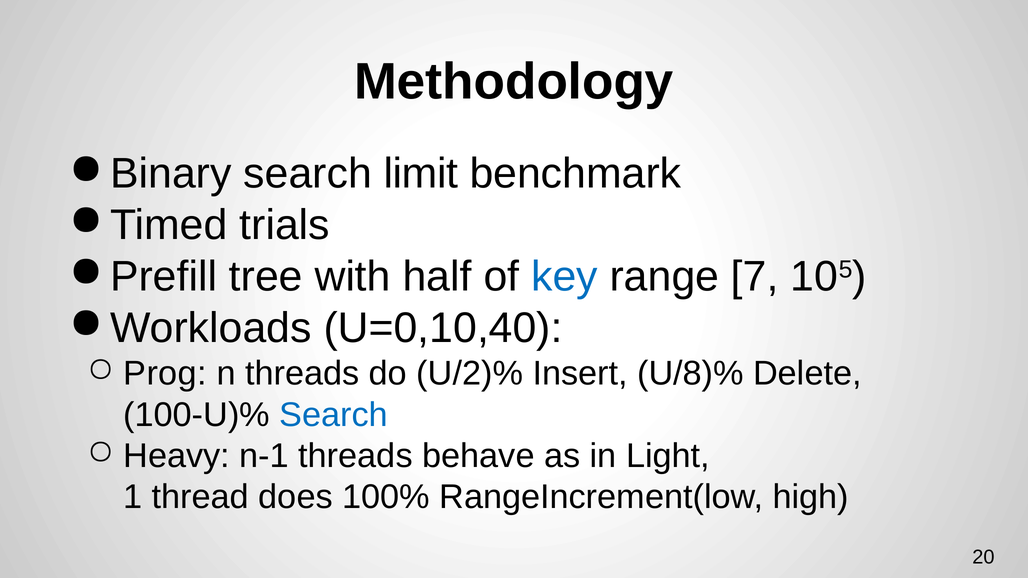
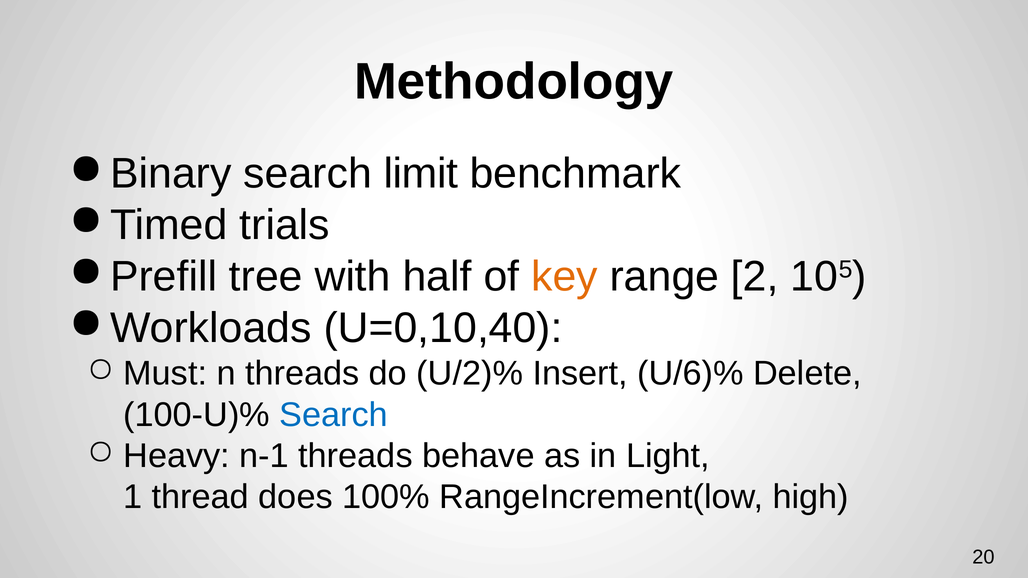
key colour: blue -> orange
7: 7 -> 2
Prog: Prog -> Must
U/8)%: U/8)% -> U/6)%
